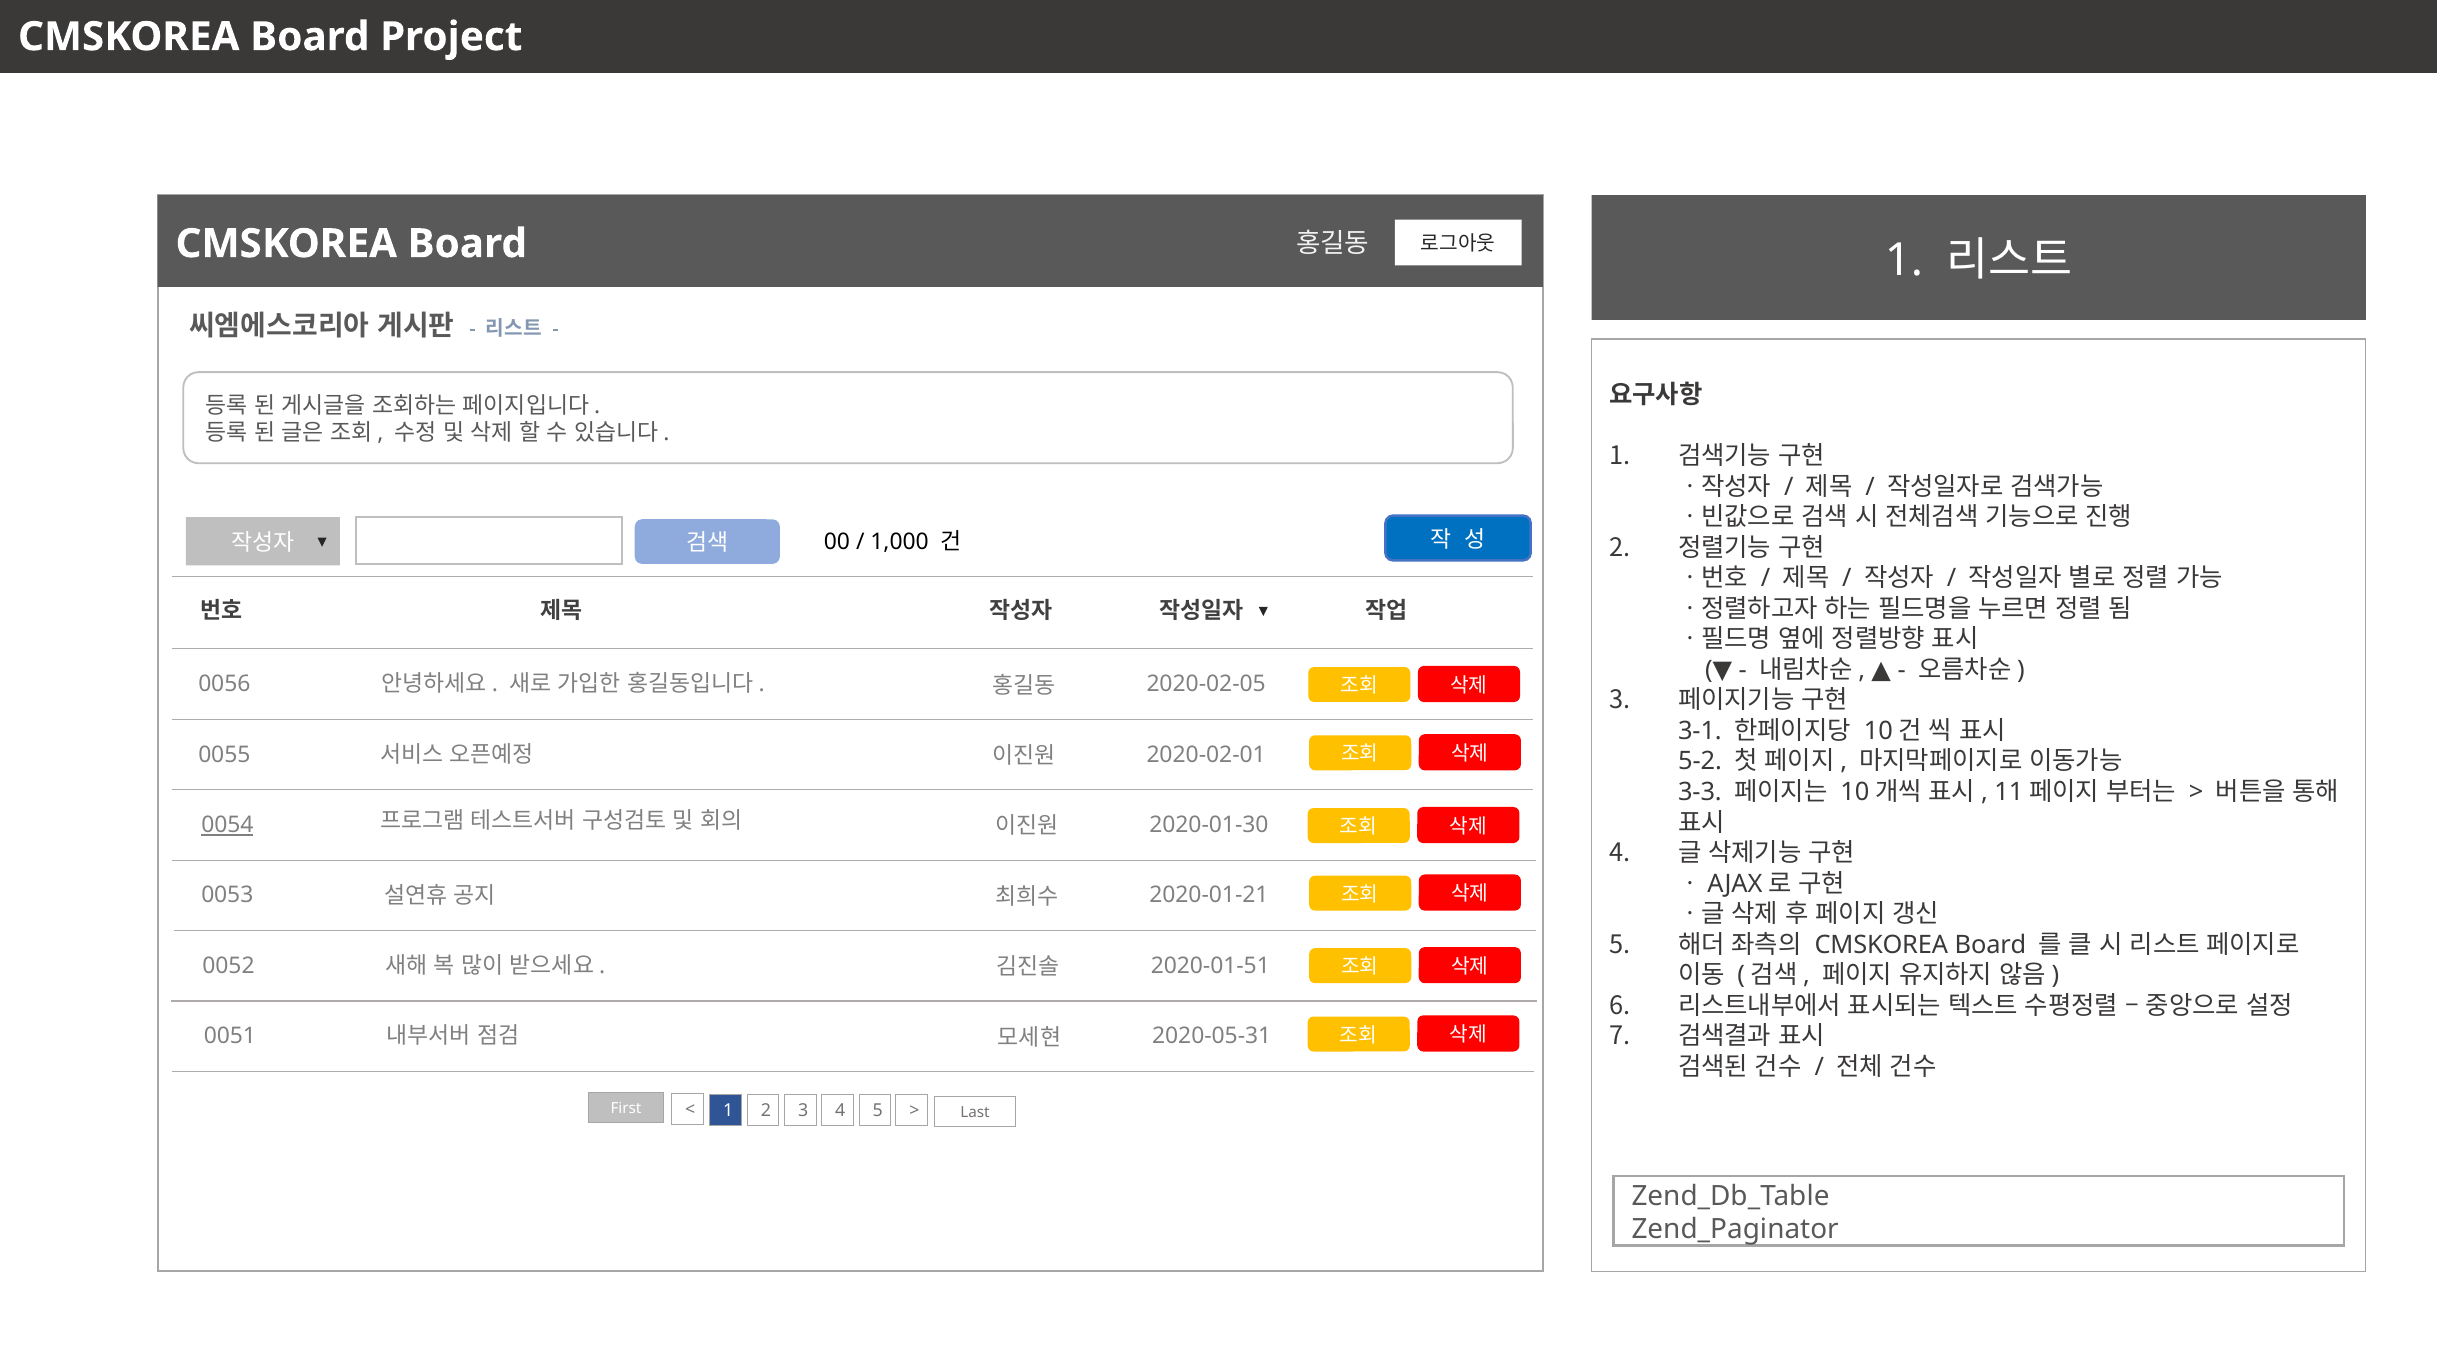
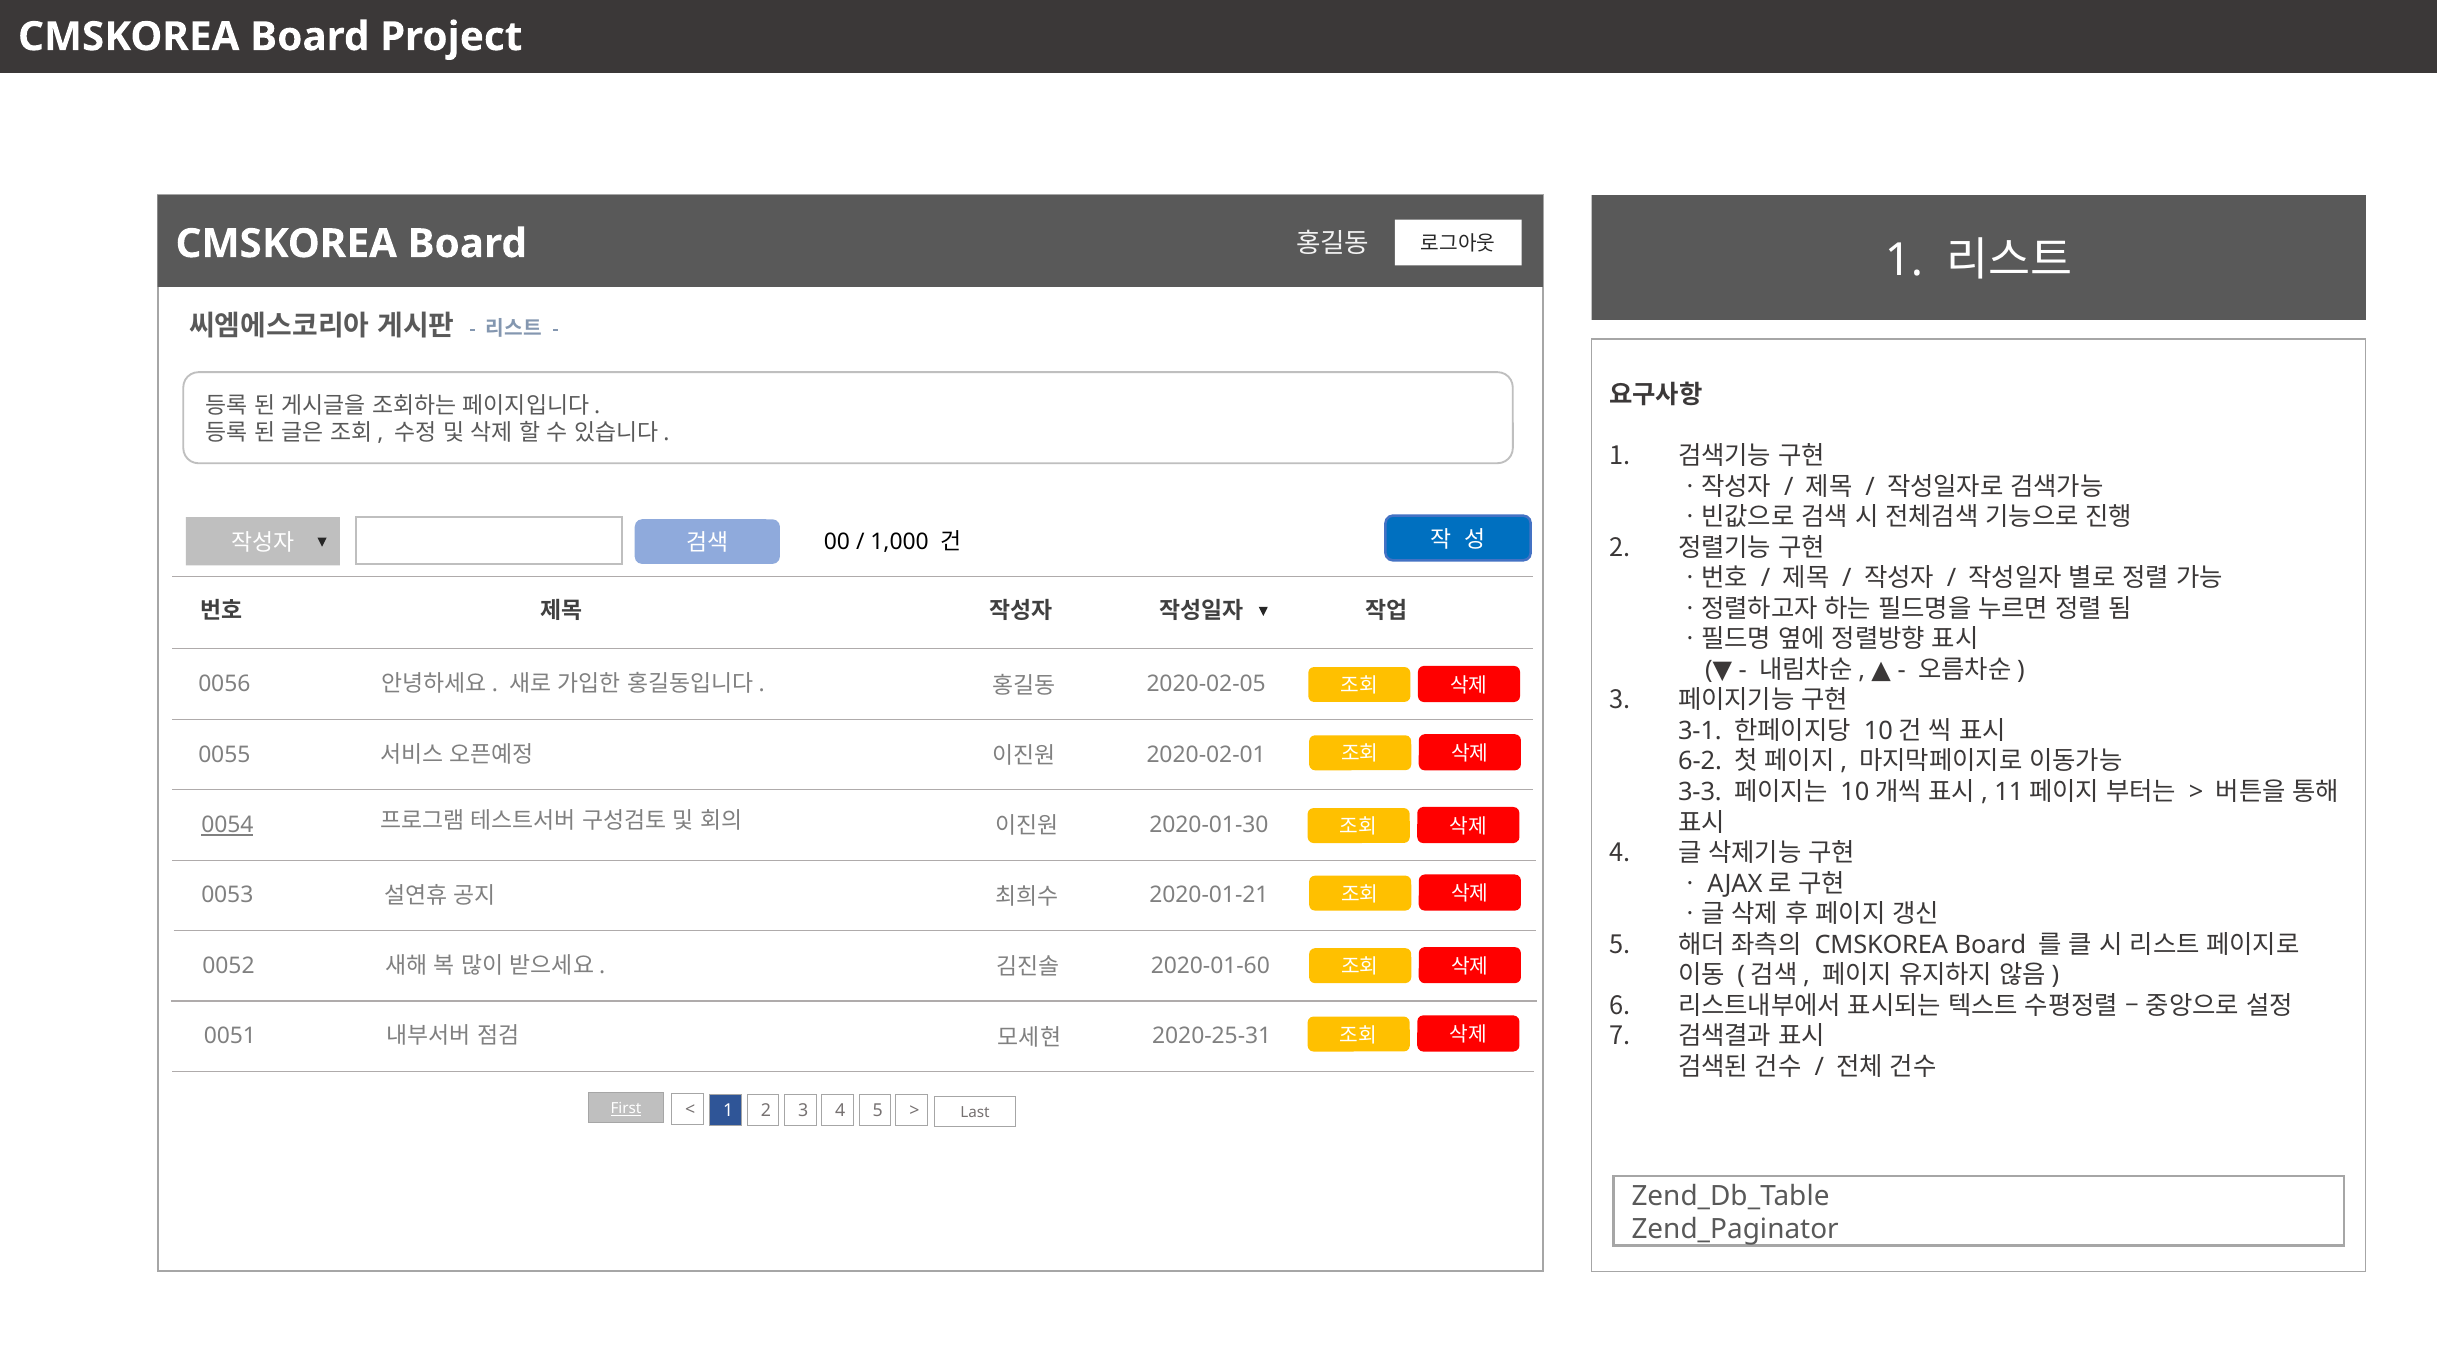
5-2: 5-2 -> 6-2
2020-01-51: 2020-01-51 -> 2020-01-60
2020-05-31: 2020-05-31 -> 2020-25-31
First underline: none -> present
